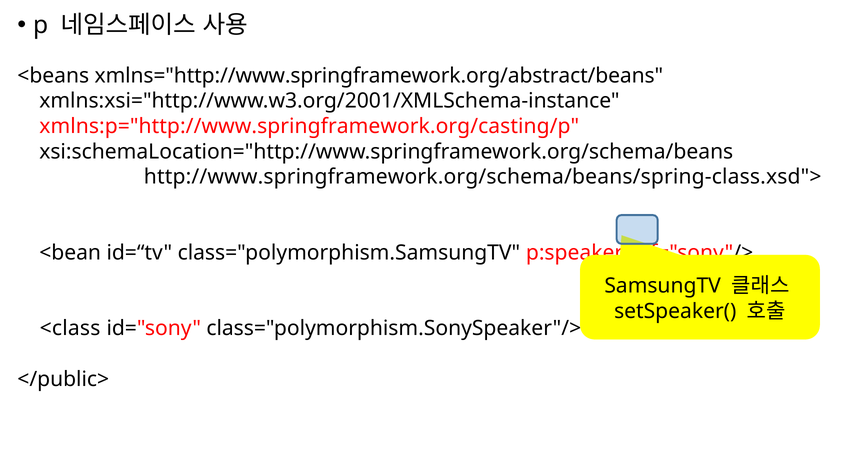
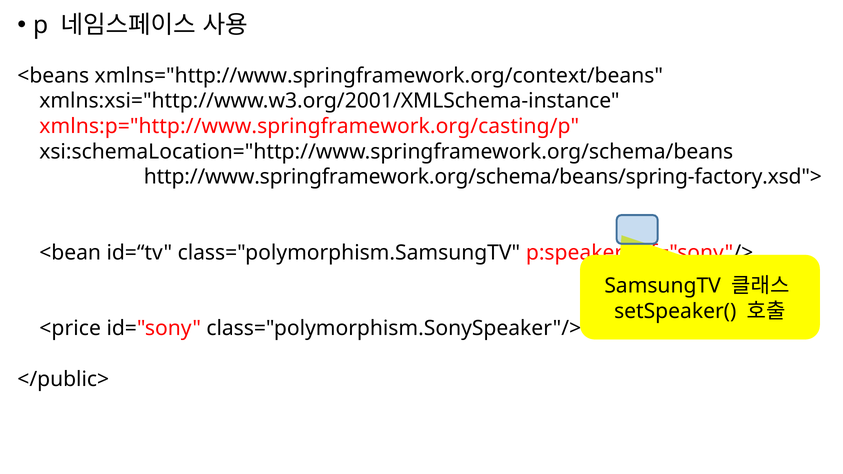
xmlns="http://www.springframework.org/abstract/beans: xmlns="http://www.springframework.org/abstract/beans -> xmlns="http://www.springframework.org/context/beans
http://www.springframework.org/schema/beans/spring-class.xsd">: http://www.springframework.org/schema/beans/spring-class.xsd"> -> http://www.springframework.org/schema/beans/spring-factory.xsd">
<class: <class -> <price
